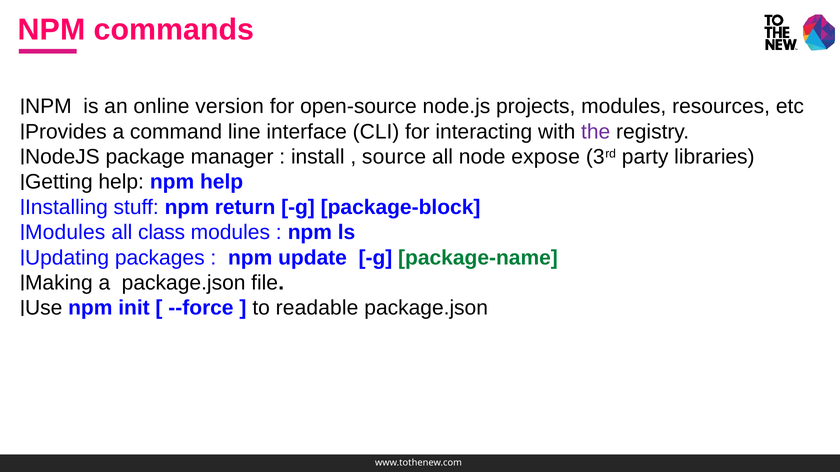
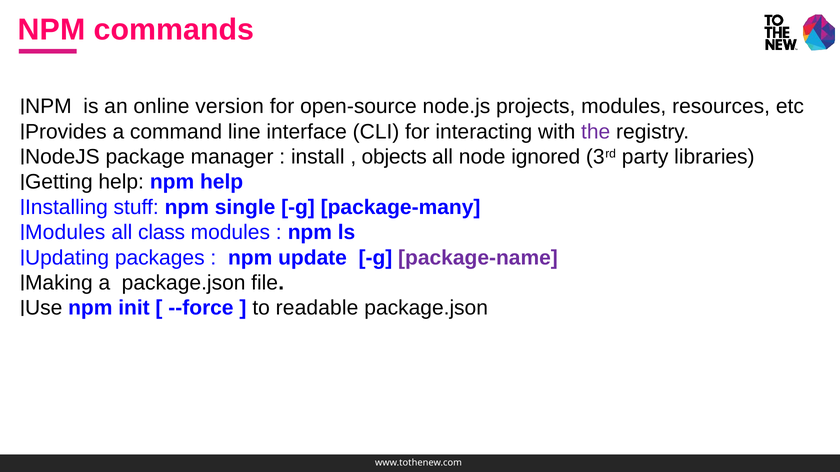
source: source -> objects
expose: expose -> ignored
return: return -> single
package-block: package-block -> package-many
package-name colour: green -> purple
